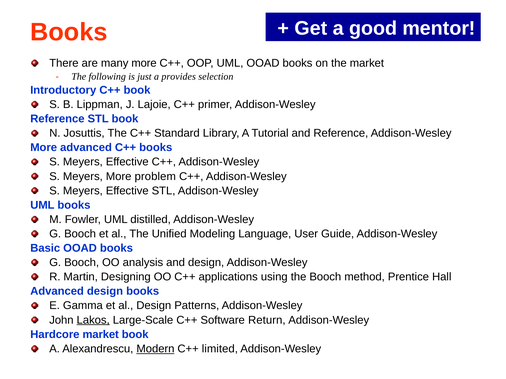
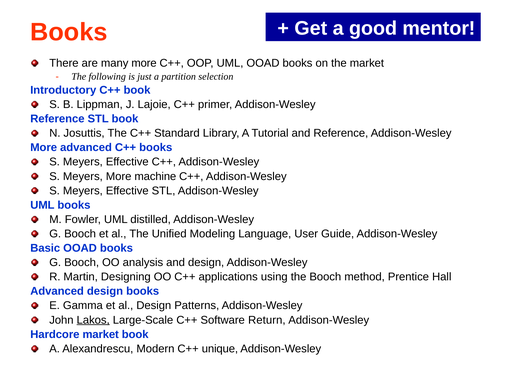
provides: provides -> partition
problem: problem -> machine
Modern underline: present -> none
limited: limited -> unique
